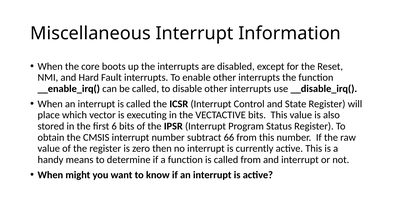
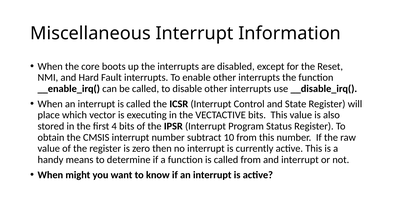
6: 6 -> 4
66: 66 -> 10
